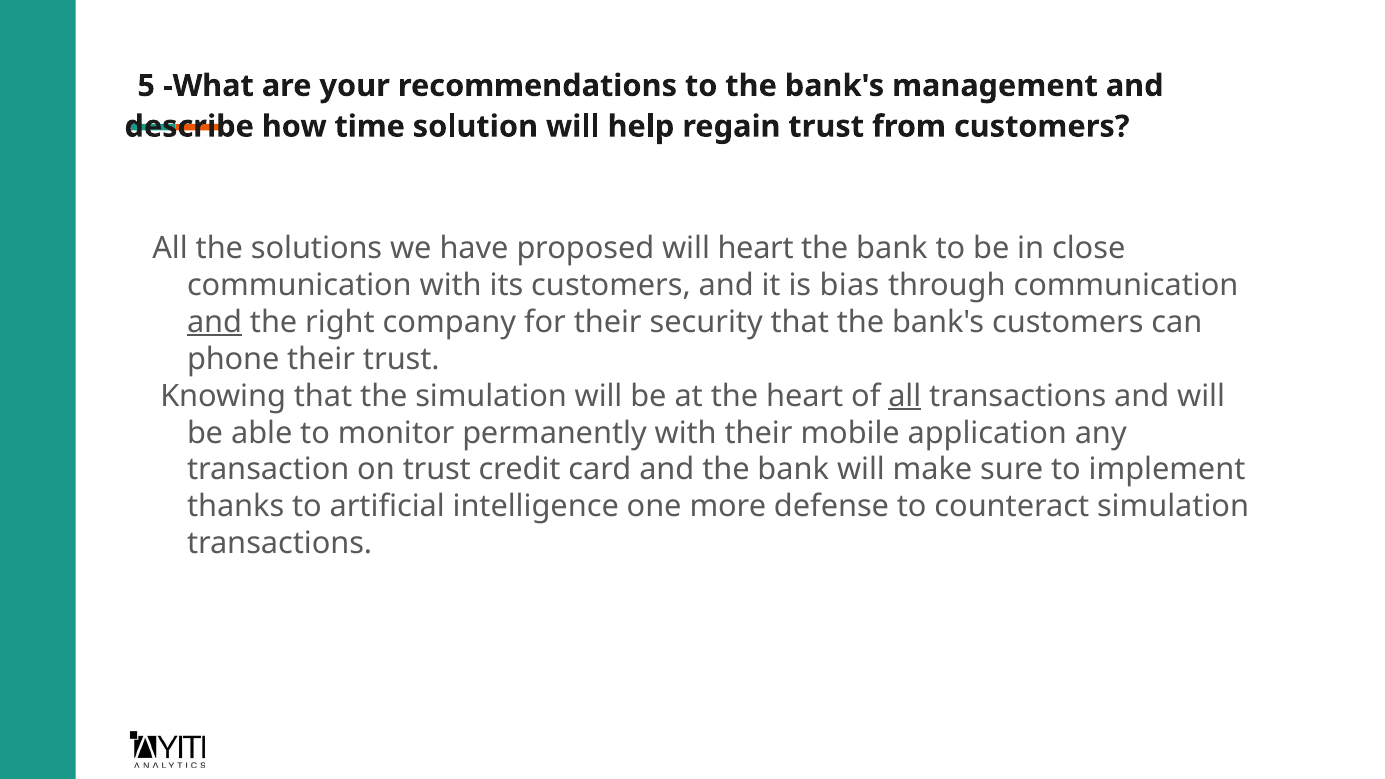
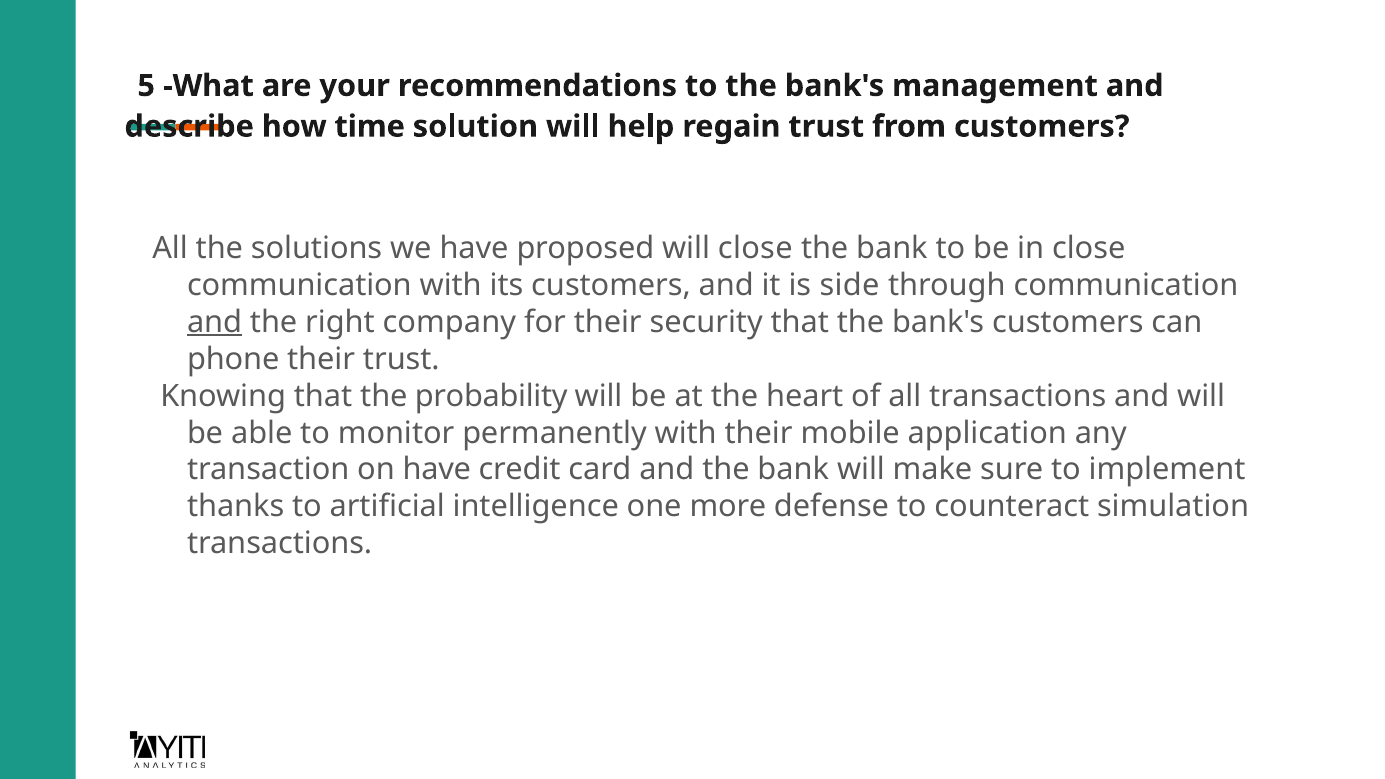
will heart: heart -> close
bias: bias -> side
the simulation: simulation -> probability
all at (905, 396) underline: present -> none
on trust: trust -> have
